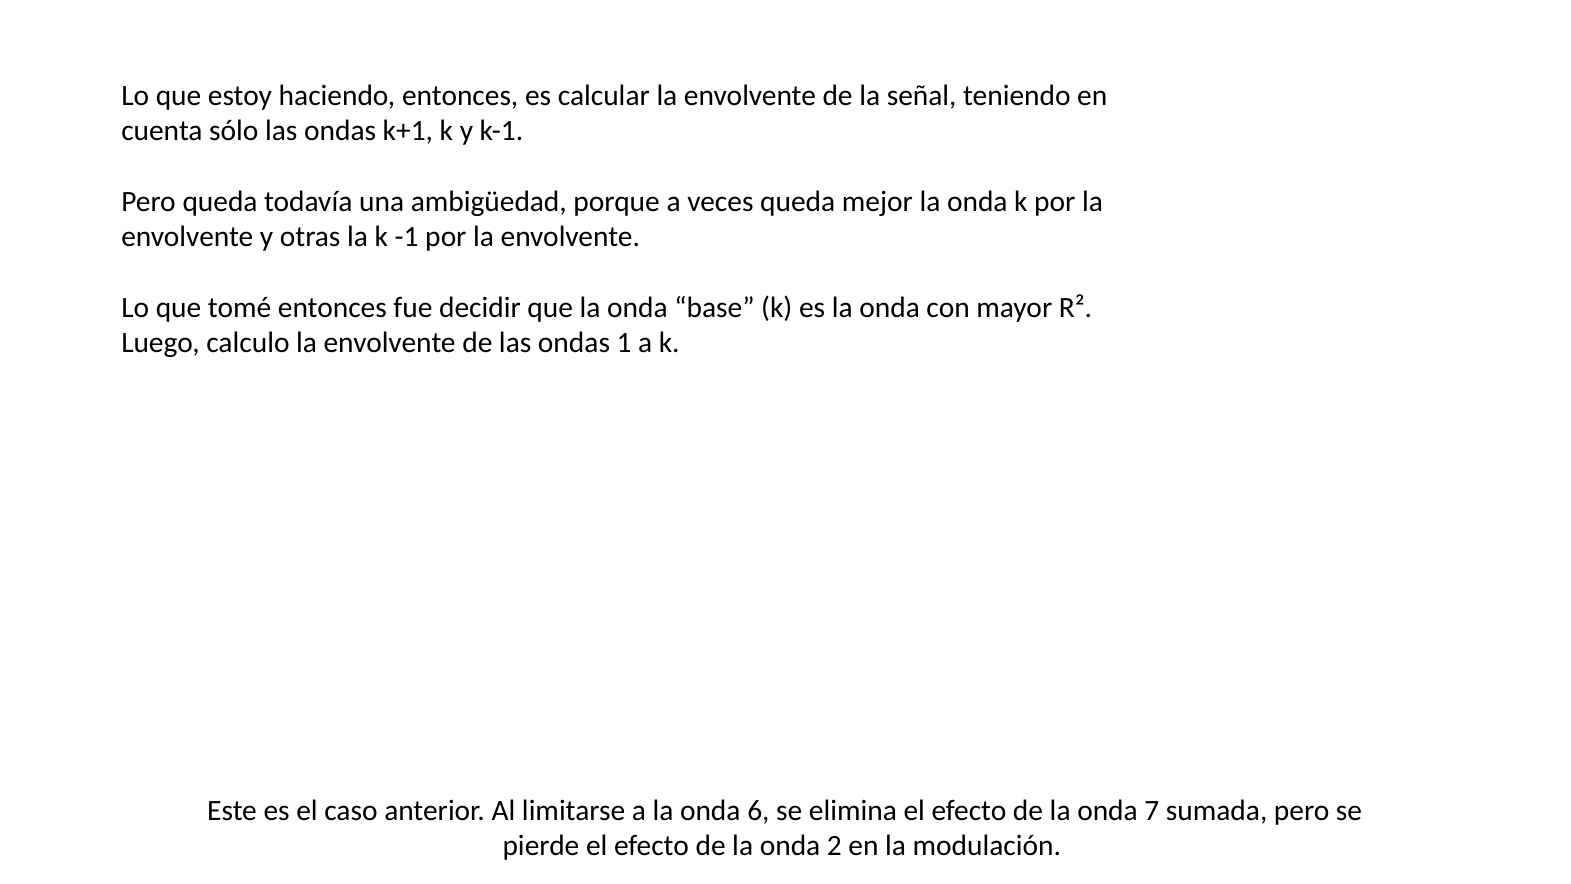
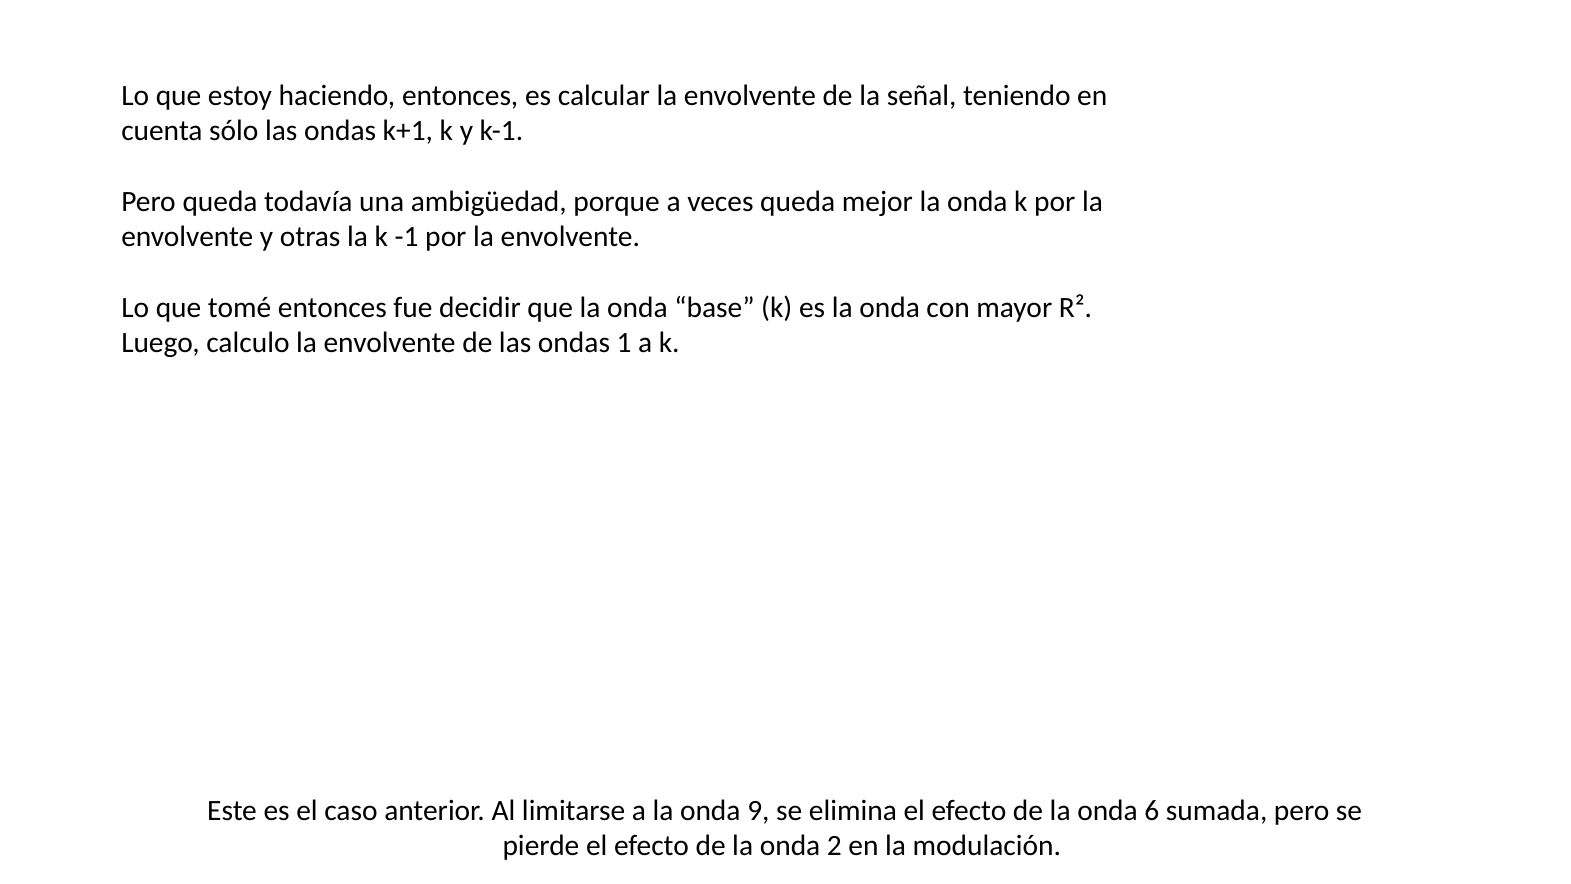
6: 6 -> 9
7: 7 -> 6
